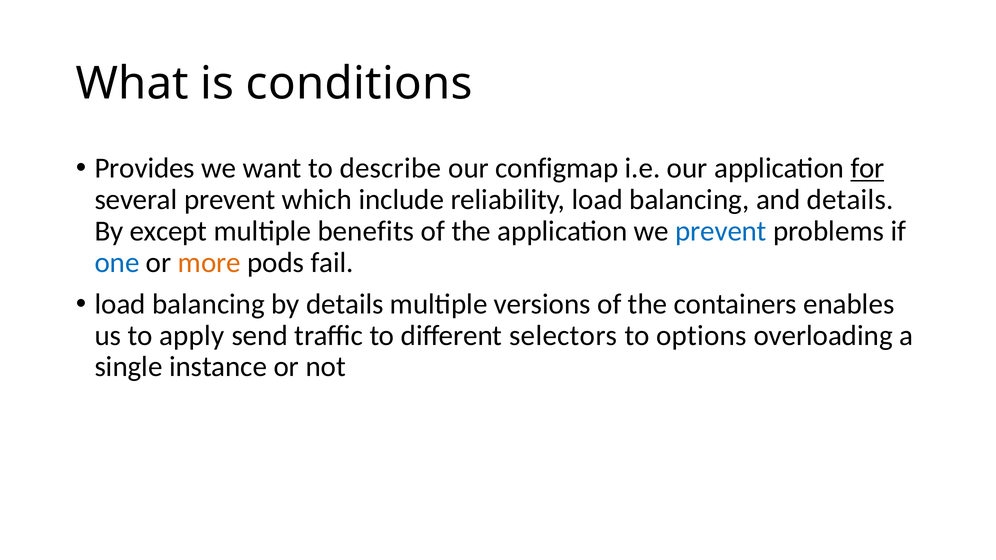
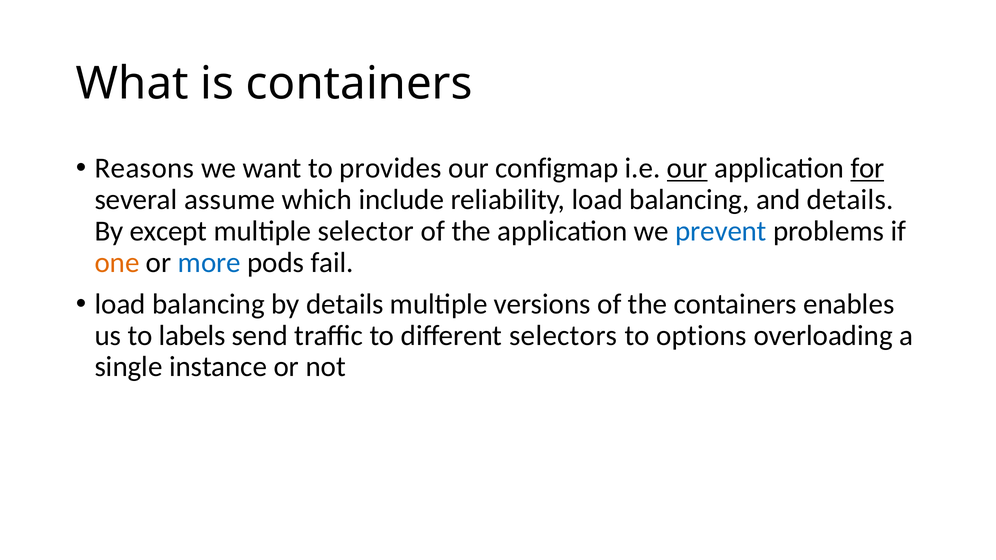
is conditions: conditions -> containers
Provides: Provides -> Reasons
describe: describe -> provides
our at (687, 168) underline: none -> present
several prevent: prevent -> assume
benefits: benefits -> selector
one colour: blue -> orange
more colour: orange -> blue
apply: apply -> labels
